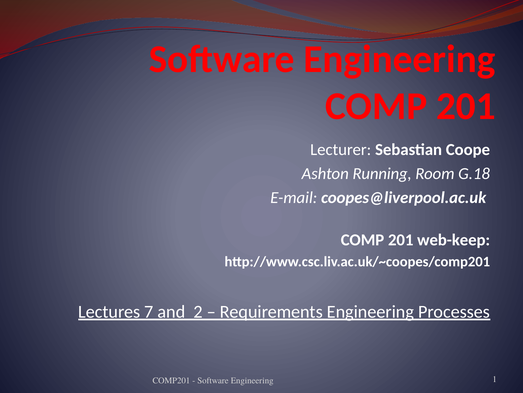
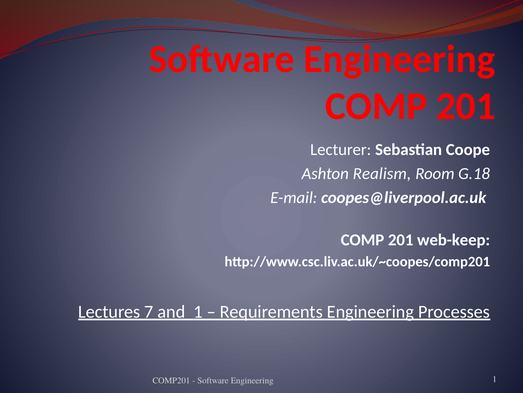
Running: Running -> Realism
and 2: 2 -> 1
